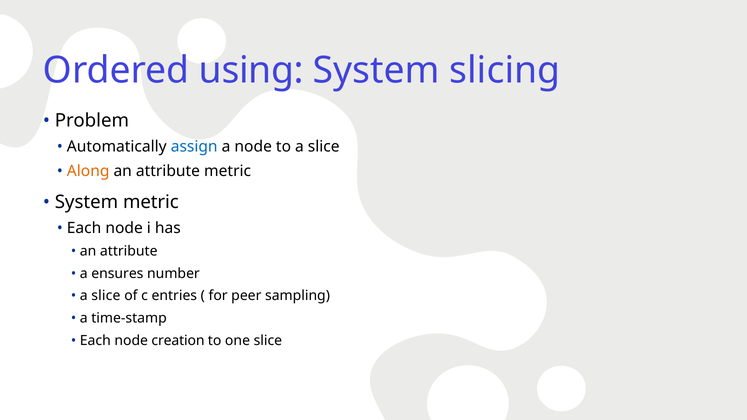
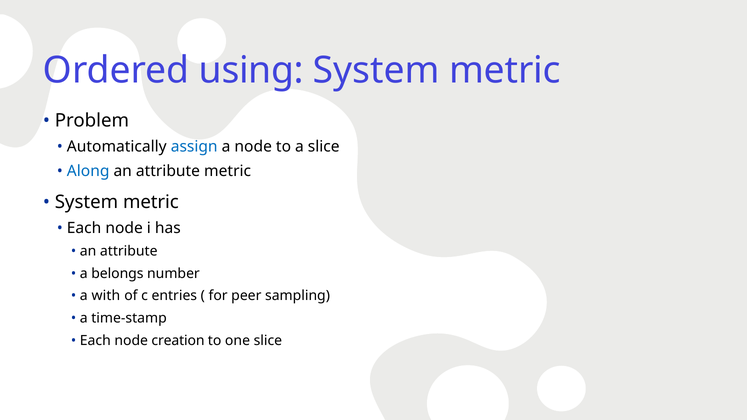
slicing at (505, 70): slicing -> metric
Along colour: orange -> blue
ensures: ensures -> belongs
slice at (106, 296): slice -> with
